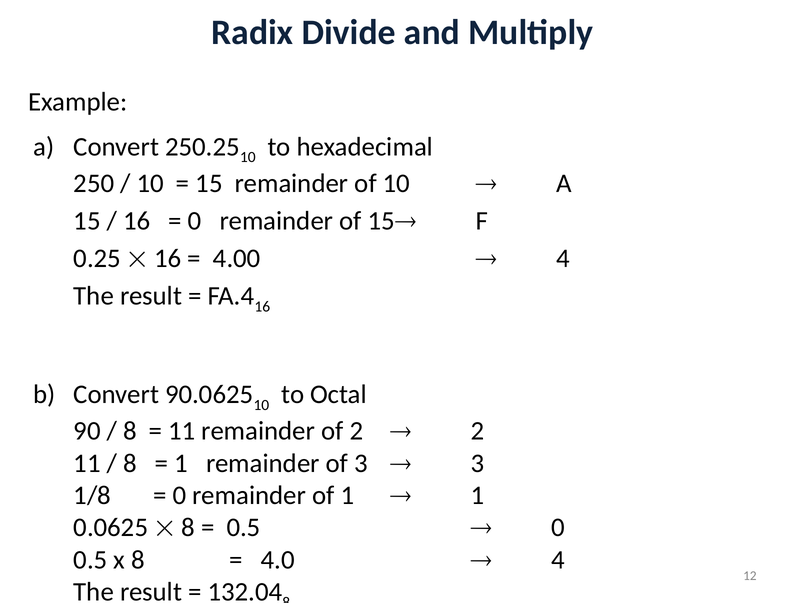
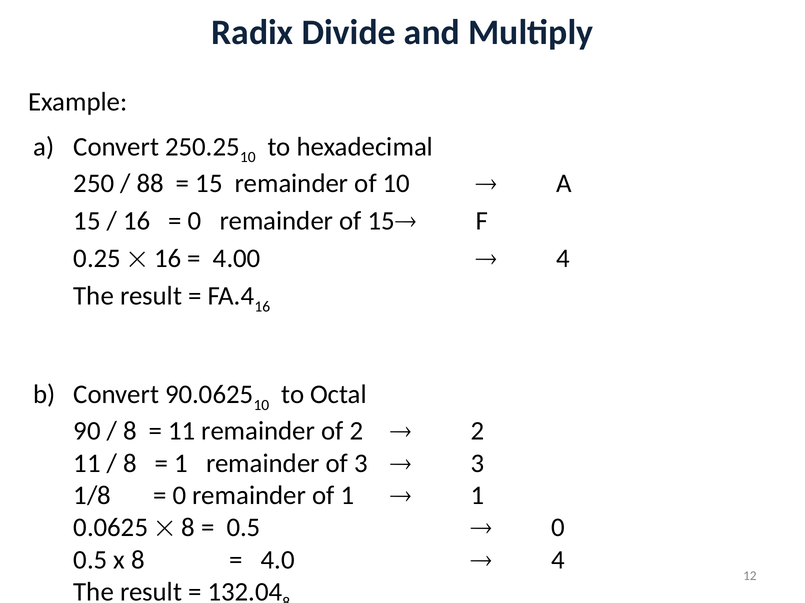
10 at (150, 184): 10 -> 88
